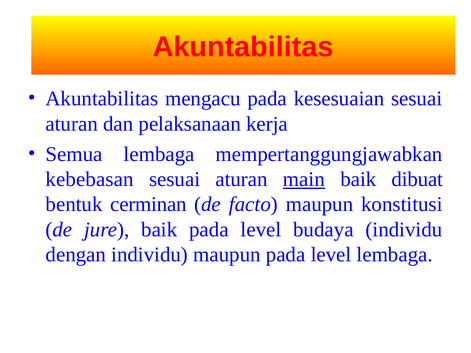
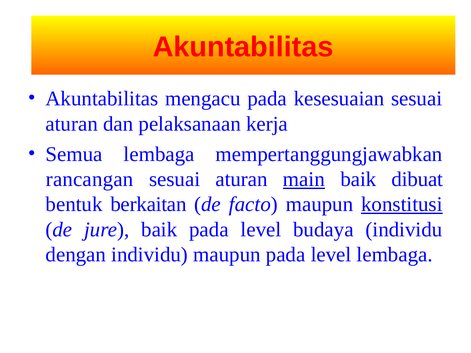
kebebasan: kebebasan -> rancangan
cerminan: cerminan -> berkaitan
konstitusi underline: none -> present
